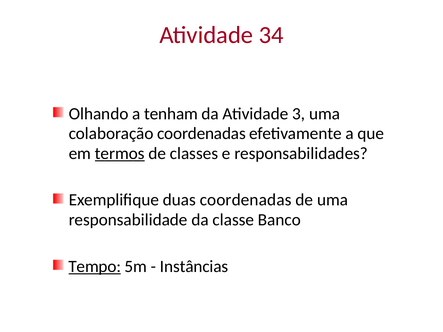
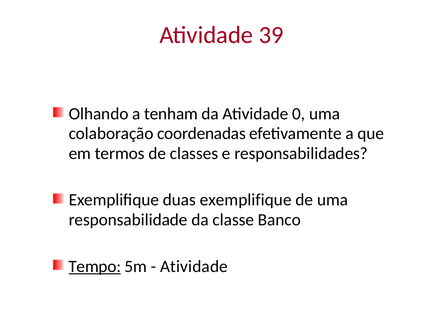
34: 34 -> 39
3: 3 -> 0
termos underline: present -> none
duas coordenadas: coordenadas -> exemplifique
Instâncias at (194, 267): Instâncias -> Atividade
